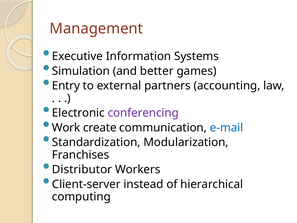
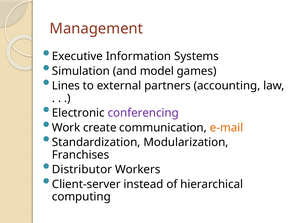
better: better -> model
Entry: Entry -> Lines
e-mail colour: blue -> orange
